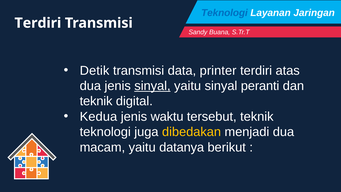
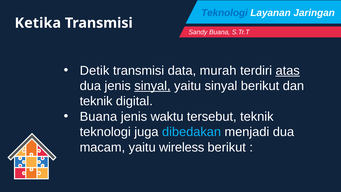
Terdiri at (38, 23): Terdiri -> Ketika
printer: printer -> murah
atas underline: none -> present
sinyal peranti: peranti -> berikut
Kedua at (98, 117): Kedua -> Buana
dibedakan colour: yellow -> light blue
datanya: datanya -> wireless
